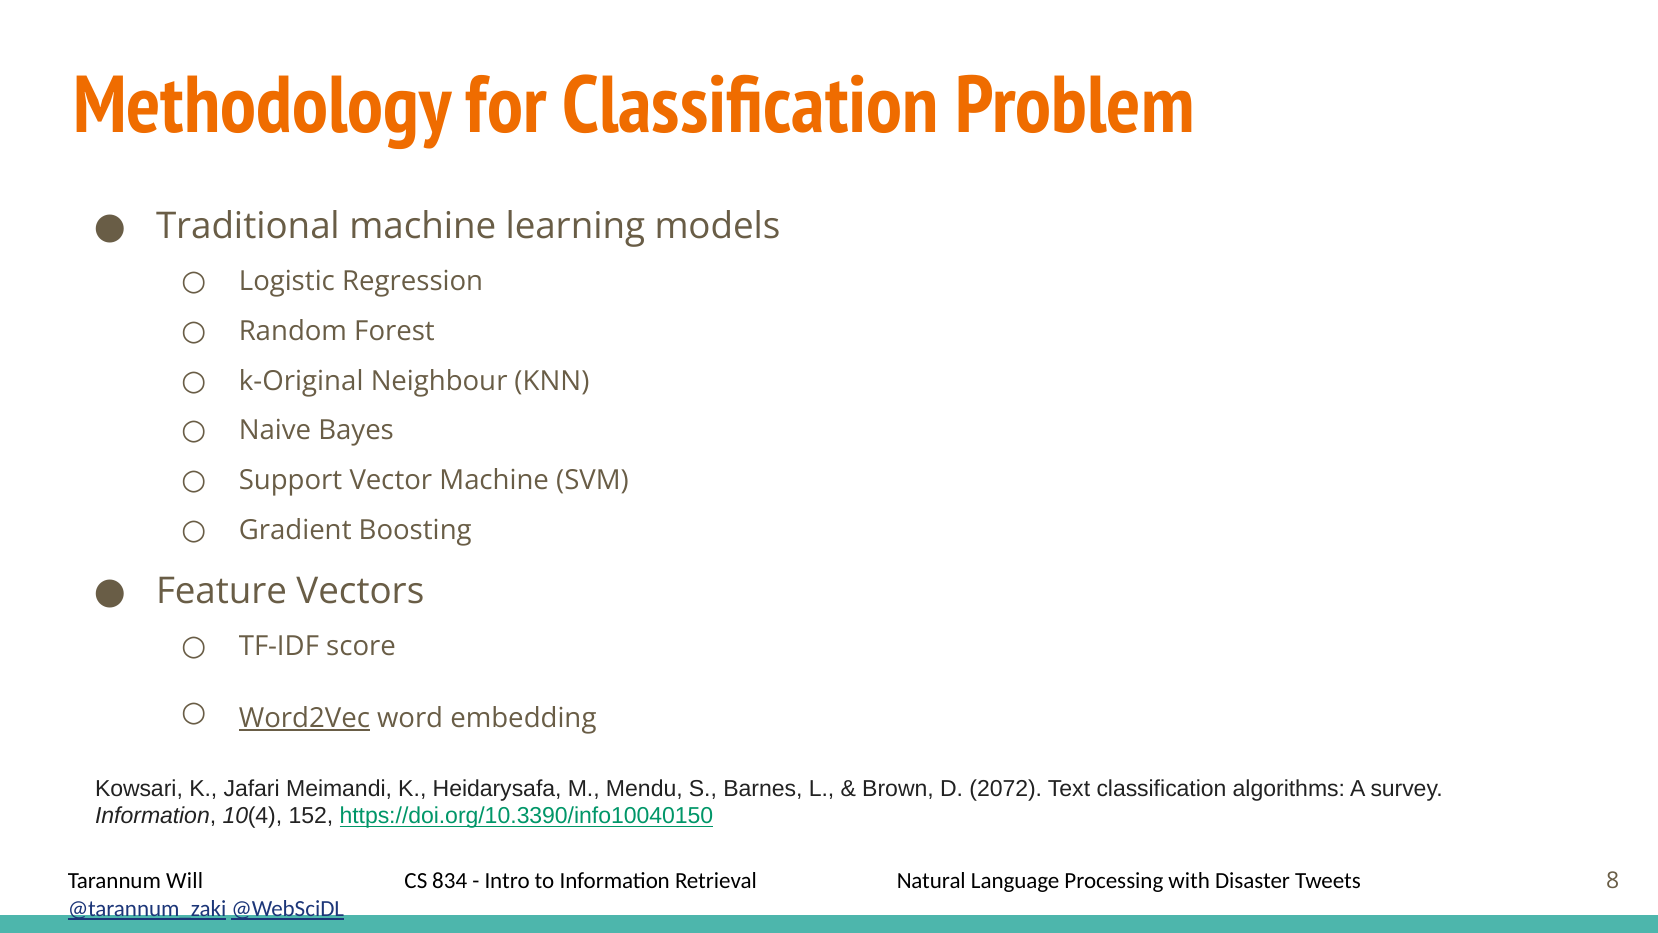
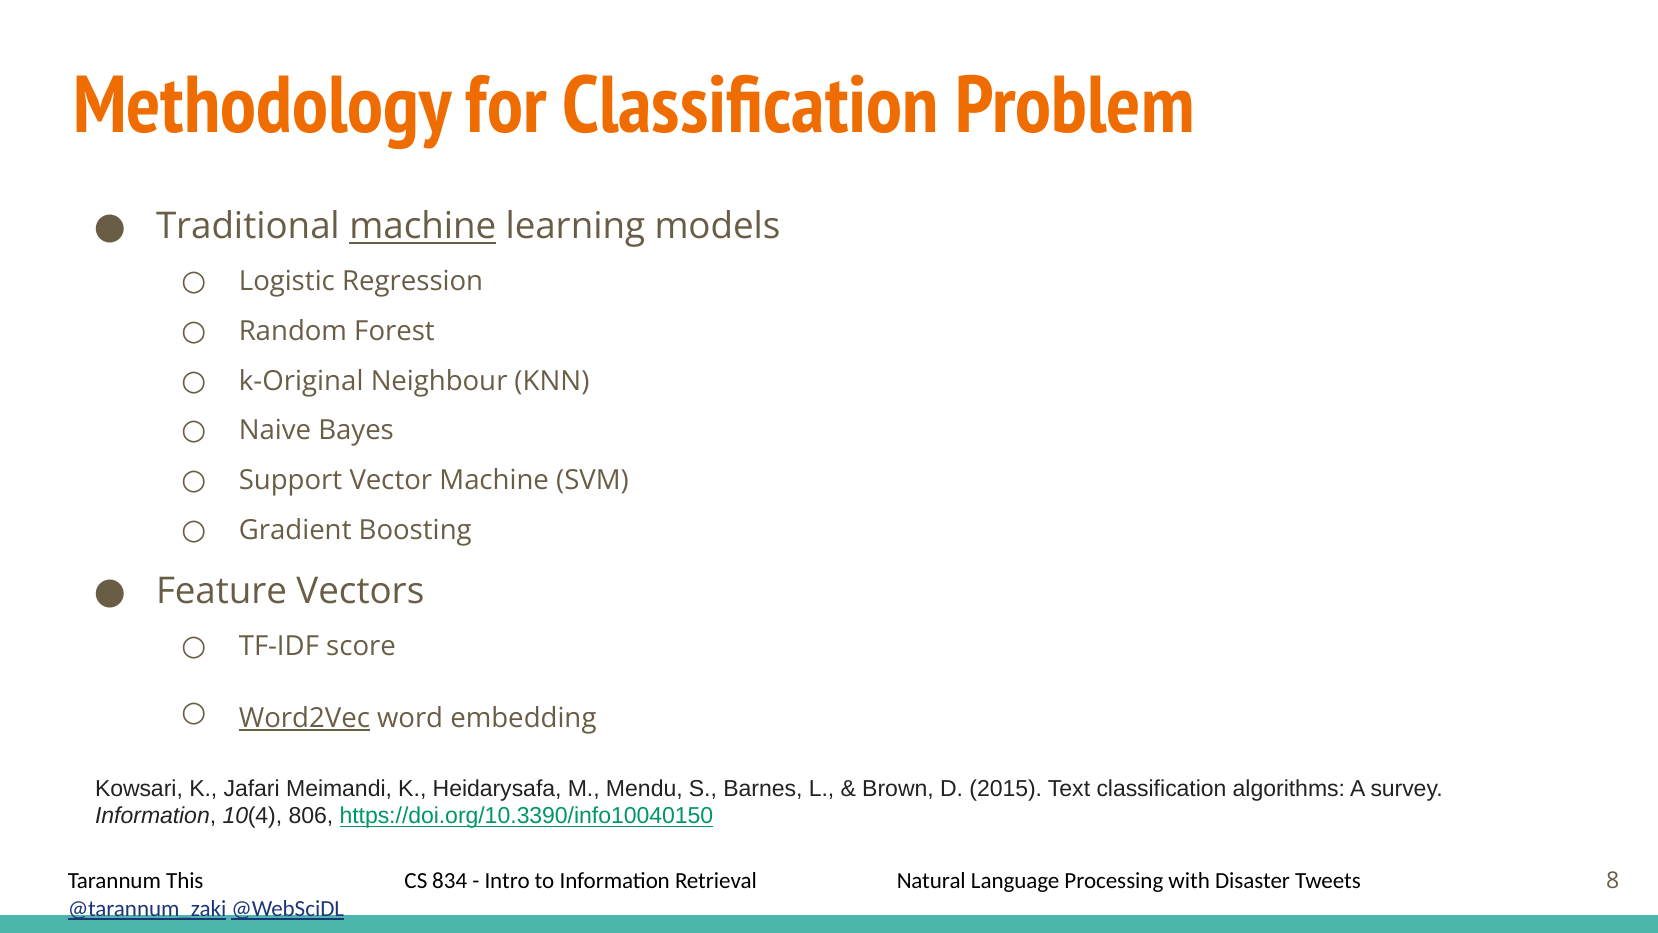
machine at (423, 227) underline: none -> present
2072: 2072 -> 2015
152: 152 -> 806
Will: Will -> This
